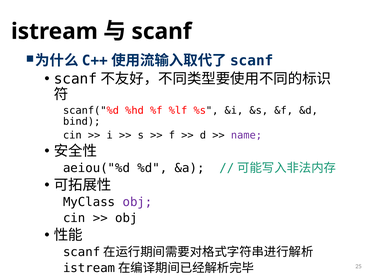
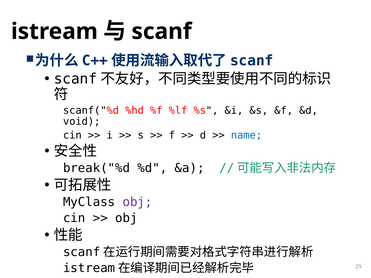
bind: bind -> void
name colour: purple -> blue
aeiou("%d: aeiou("%d -> break("%d
